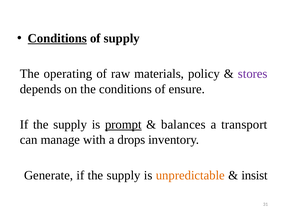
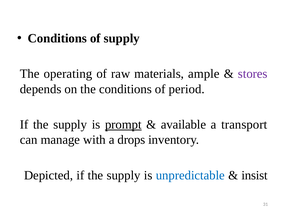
Conditions at (57, 38) underline: present -> none
policy: policy -> ample
ensure: ensure -> period
balances: balances -> available
Generate: Generate -> Depicted
unpredictable colour: orange -> blue
